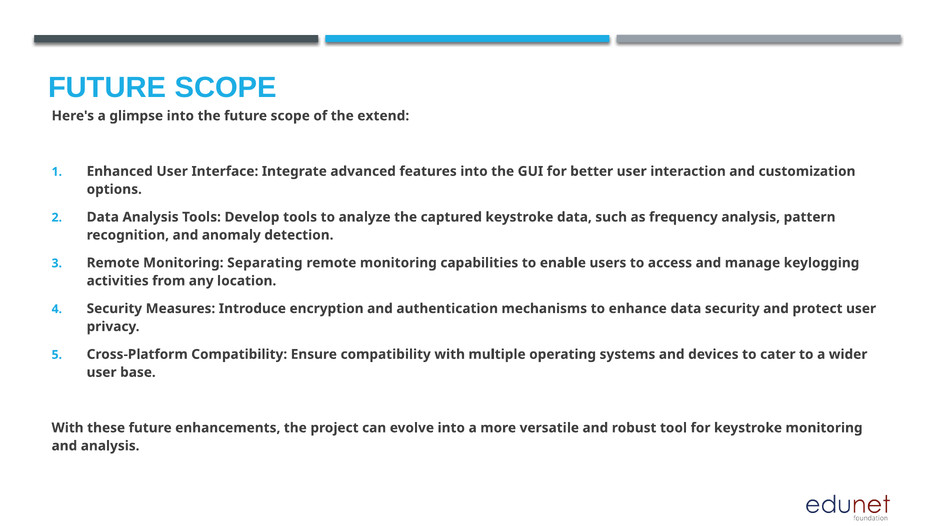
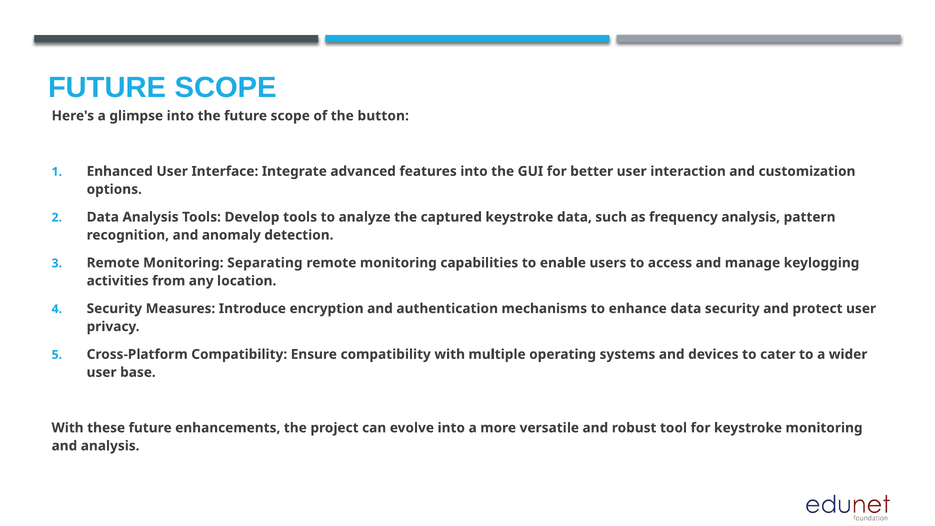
extend: extend -> button
